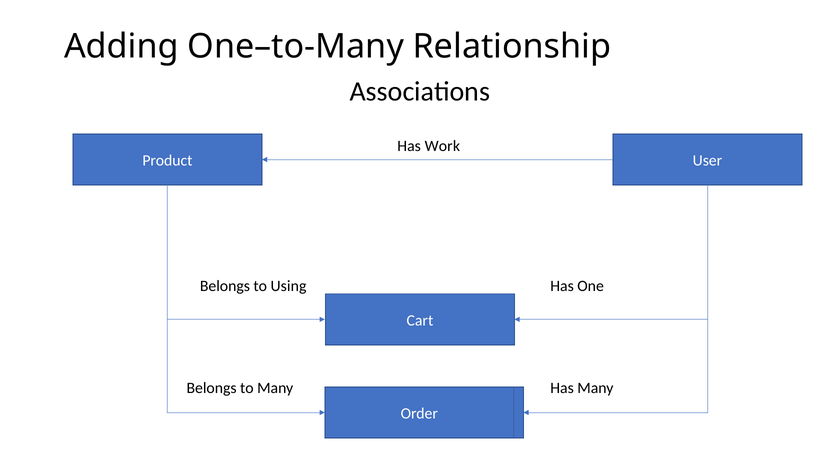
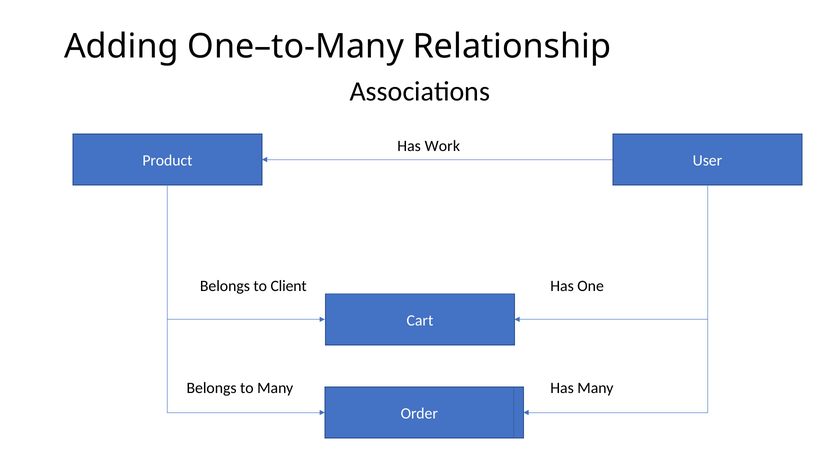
Using: Using -> Client
